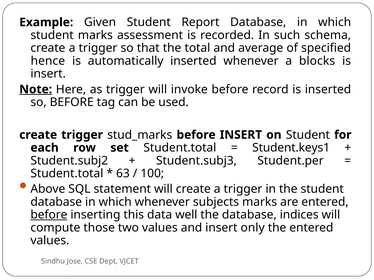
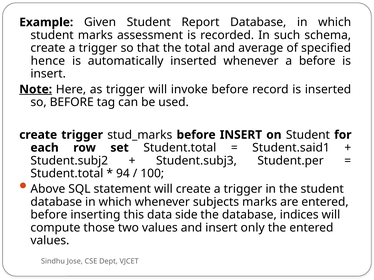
a blocks: blocks -> before
Student.keys1: Student.keys1 -> Student.said1
63: 63 -> 94
before at (49, 215) underline: present -> none
well: well -> side
